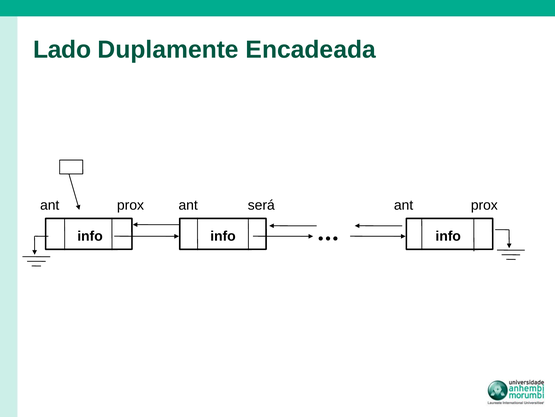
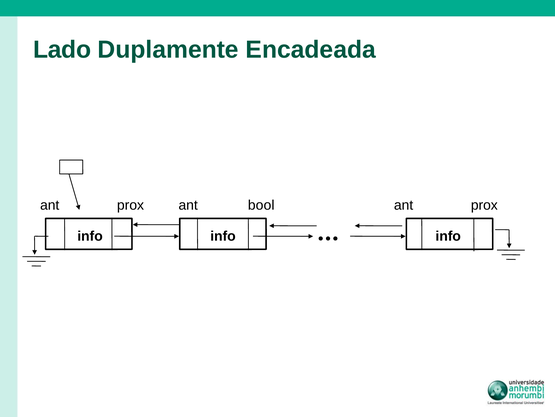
será: será -> bool
